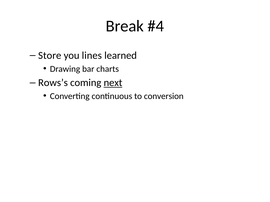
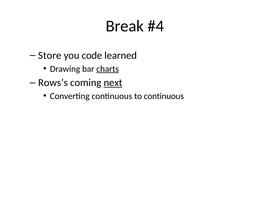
lines: lines -> code
charts underline: none -> present
to conversion: conversion -> continuous
